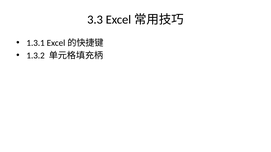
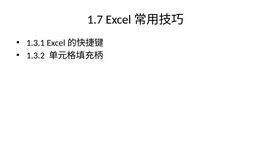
3.3: 3.3 -> 1.7
